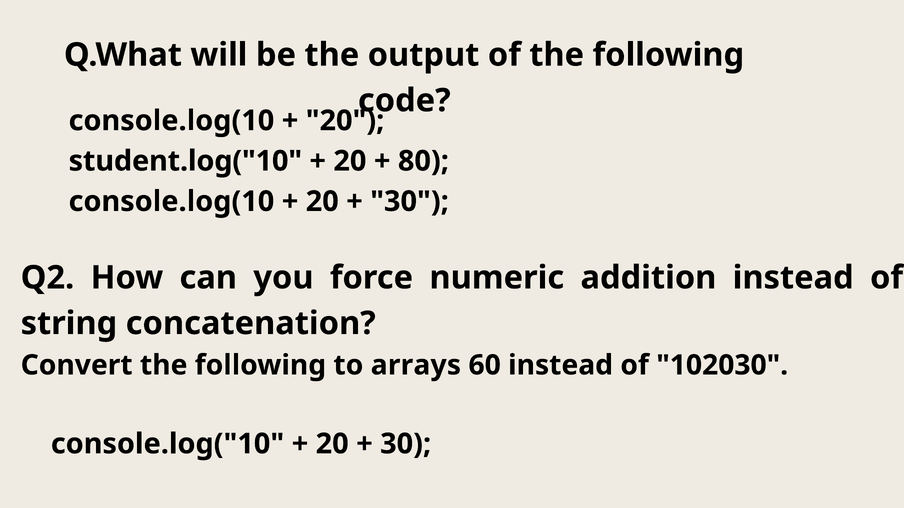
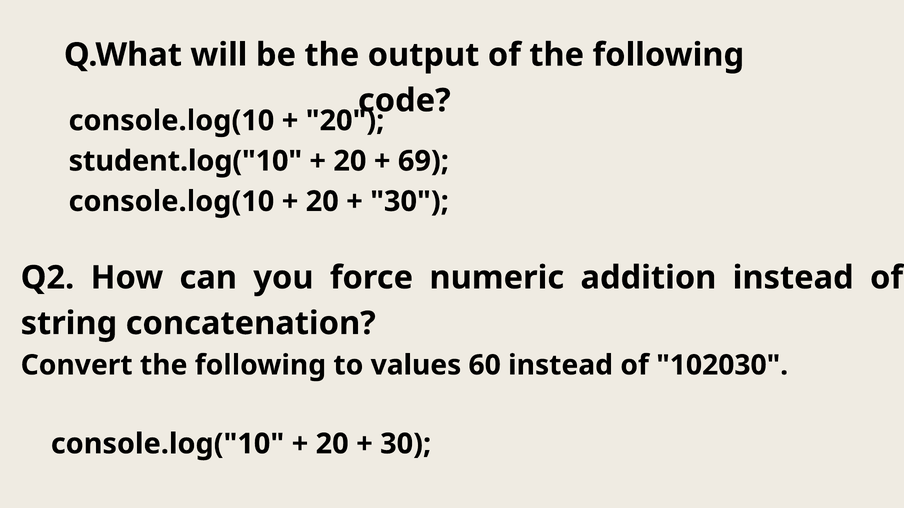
80: 80 -> 69
arrays: arrays -> values
